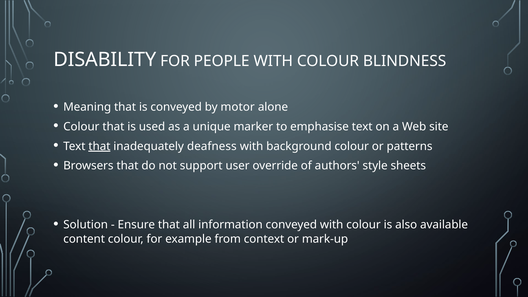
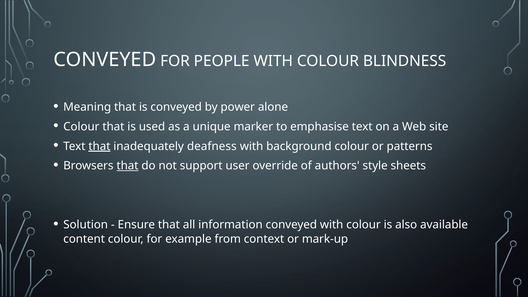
DISABILITY at (105, 60): DISABILITY -> CONVEYED
motor: motor -> power
that at (127, 166) underline: none -> present
